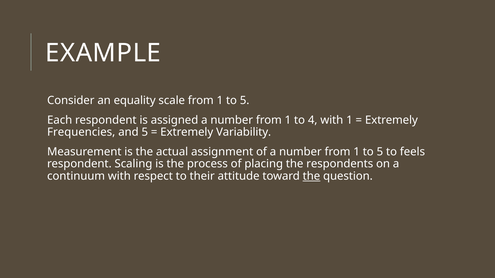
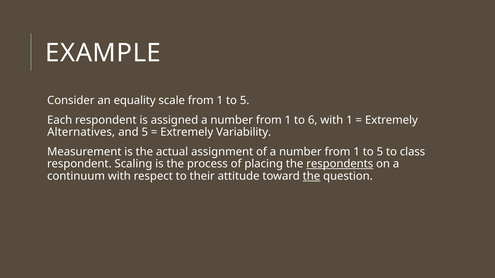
4: 4 -> 6
Frequencies: Frequencies -> Alternatives
feels: feels -> class
respondents underline: none -> present
